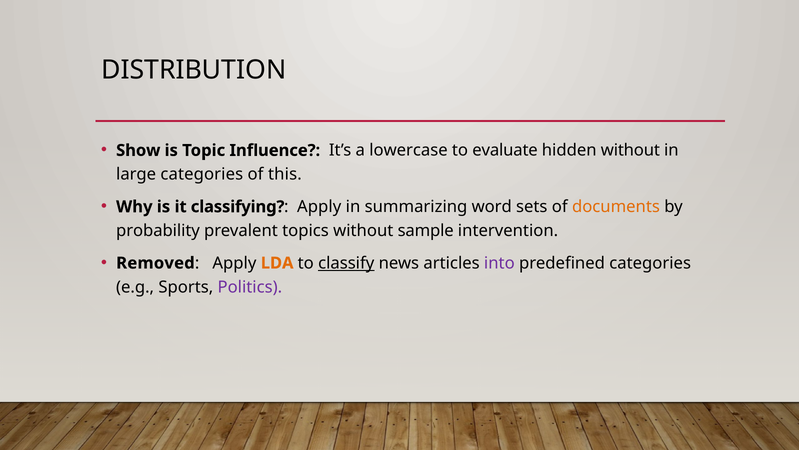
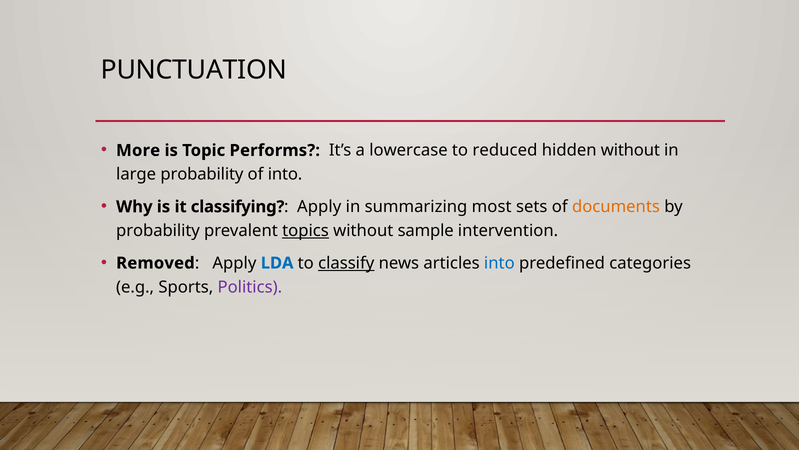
DISTRIBUTION: DISTRIBUTION -> PUNCTUATION
Show: Show -> More
Influence: Influence -> Performs
evaluate: evaluate -> reduced
large categories: categories -> probability
of this: this -> into
word: word -> most
topics underline: none -> present
LDA colour: orange -> blue
into at (499, 263) colour: purple -> blue
